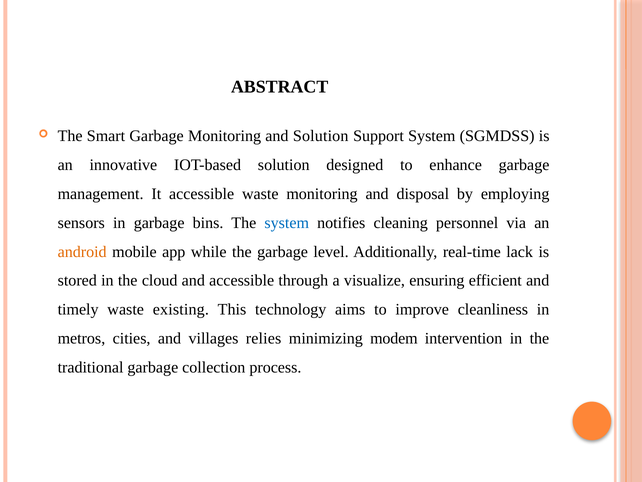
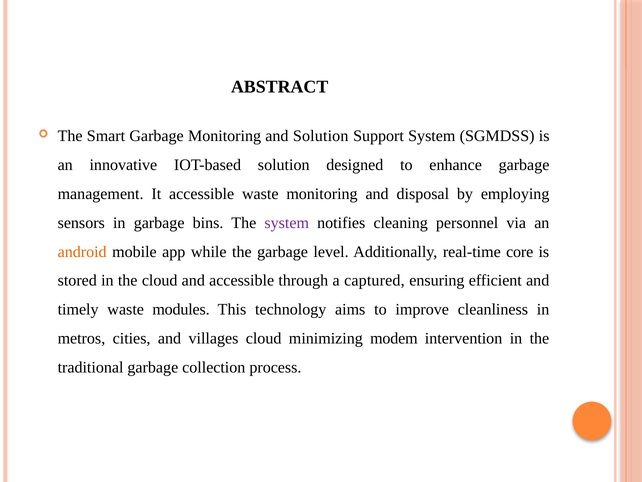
system at (287, 223) colour: blue -> purple
lack: lack -> core
visualize: visualize -> captured
existing: existing -> modules
villages relies: relies -> cloud
